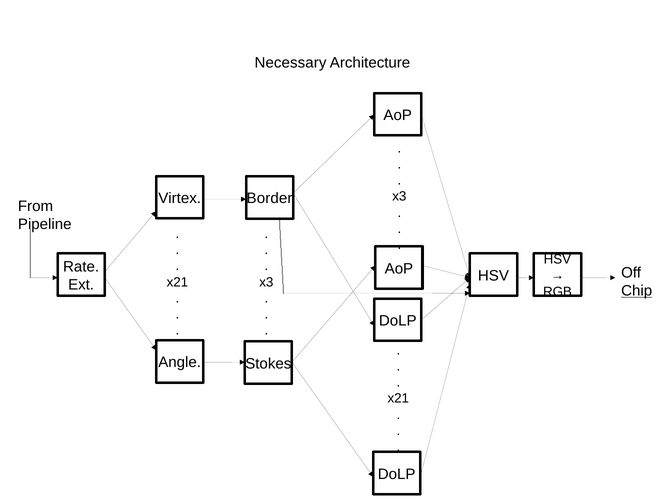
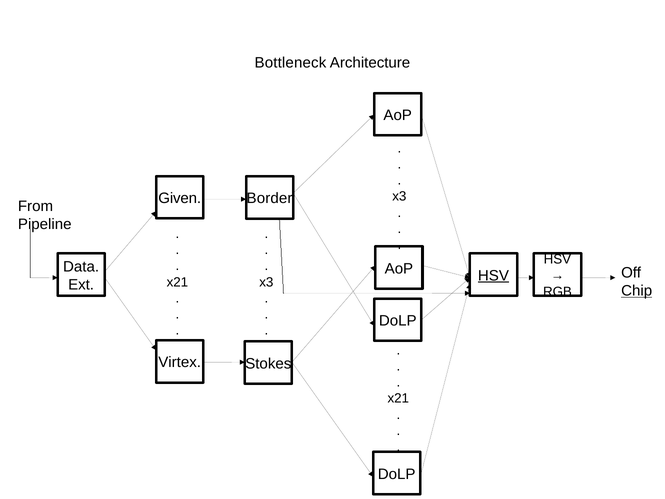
Necessary: Necessary -> Bottleneck
Virtex: Virtex -> Given
Rate: Rate -> Data
HSV at (493, 275) underline: none -> present
Angle: Angle -> Virtex
